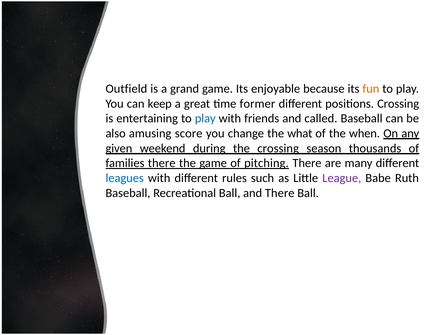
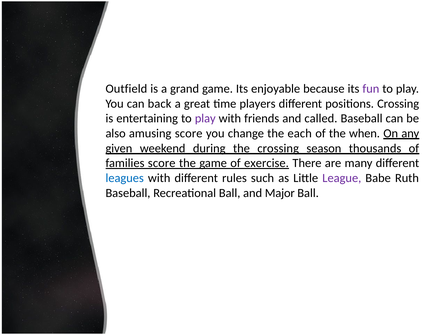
fun colour: orange -> purple
keep: keep -> back
former: former -> players
play at (205, 118) colour: blue -> purple
what: what -> each
families there: there -> score
pitching: pitching -> exercise
and There: There -> Major
